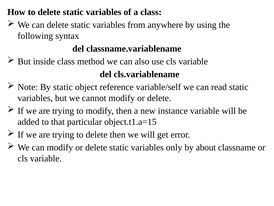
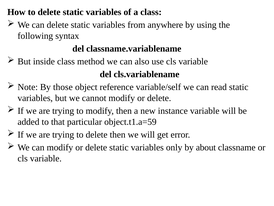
By static: static -> those
object.t1.a=15: object.t1.a=15 -> object.t1.a=59
